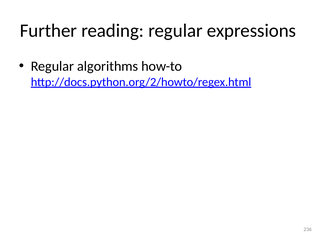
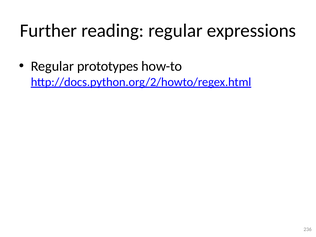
algorithms: algorithms -> prototypes
